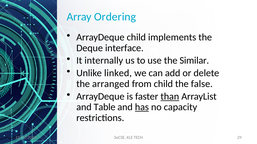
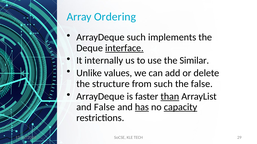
ArrayDeque child: child -> such
interface underline: none -> present
linked: linked -> values
arranged: arranged -> structure
from child: child -> such
and Table: Table -> False
capacity underline: none -> present
